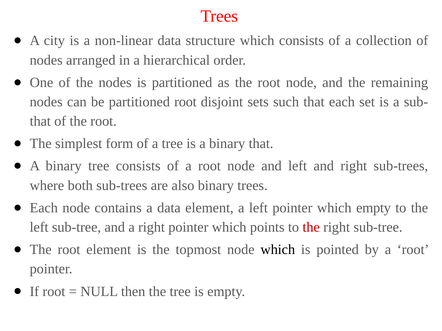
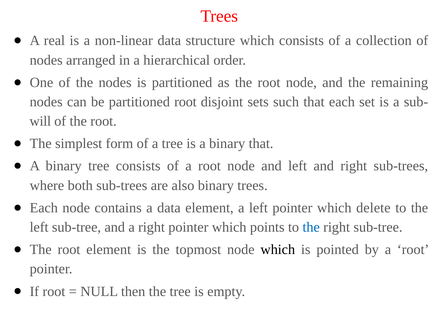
city: city -> real
that at (40, 121): that -> will
which empty: empty -> delete
the at (311, 228) colour: red -> blue
